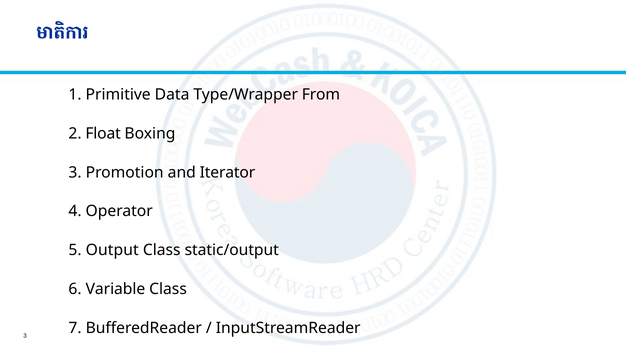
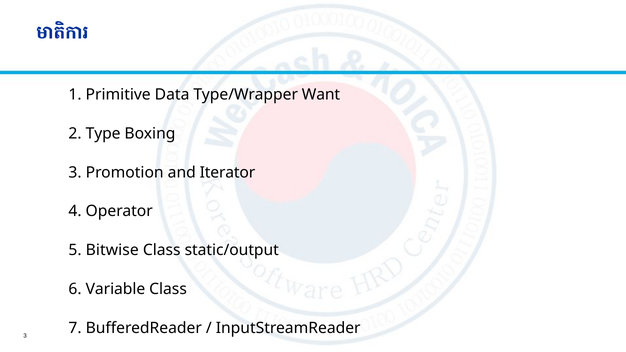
From: From -> Want
Float: Float -> Type
Output: Output -> Bitwise
